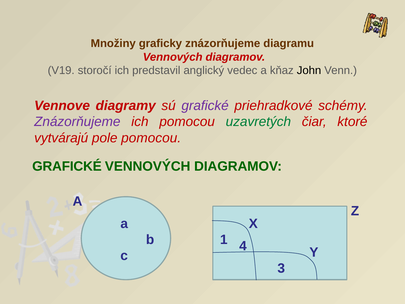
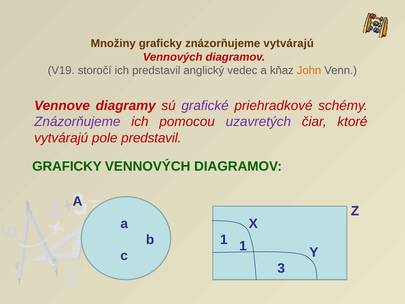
znázorňujeme diagramu: diagramu -> vytvárajú
John colour: black -> orange
uzavretých colour: green -> purple
pole pomocou: pomocou -> predstavil
GRAFICKÉ at (67, 166): GRAFICKÉ -> GRAFICKY
1 4: 4 -> 1
